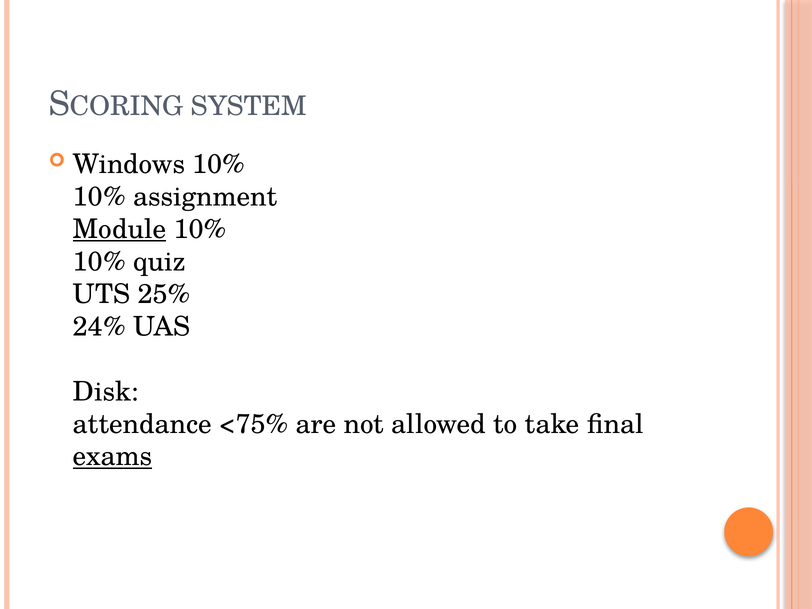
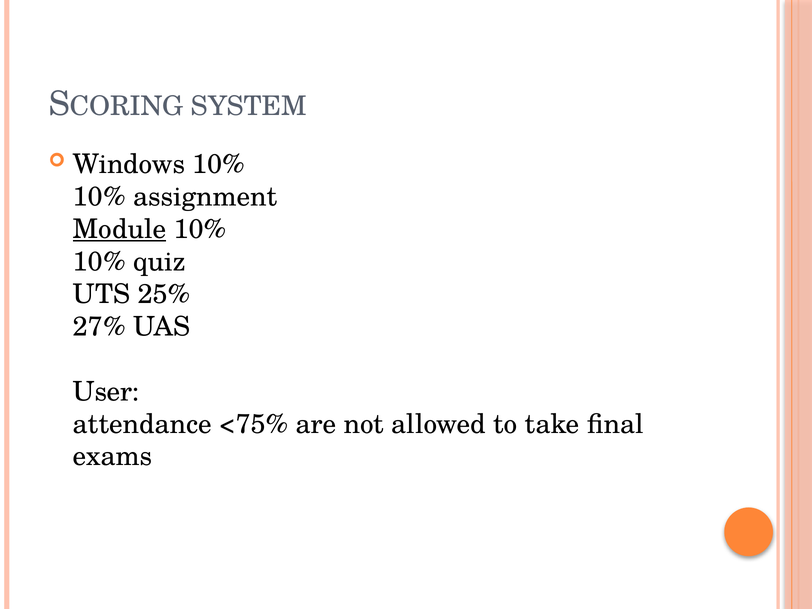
24%: 24% -> 27%
Disk: Disk -> User
exams underline: present -> none
